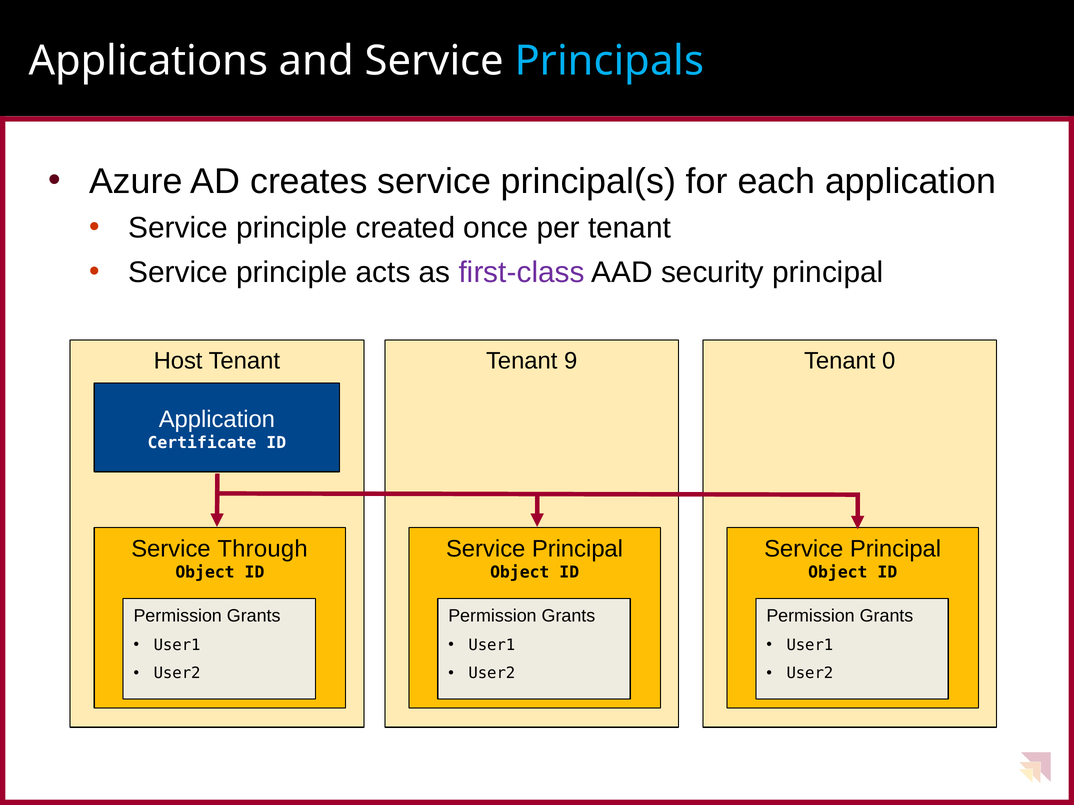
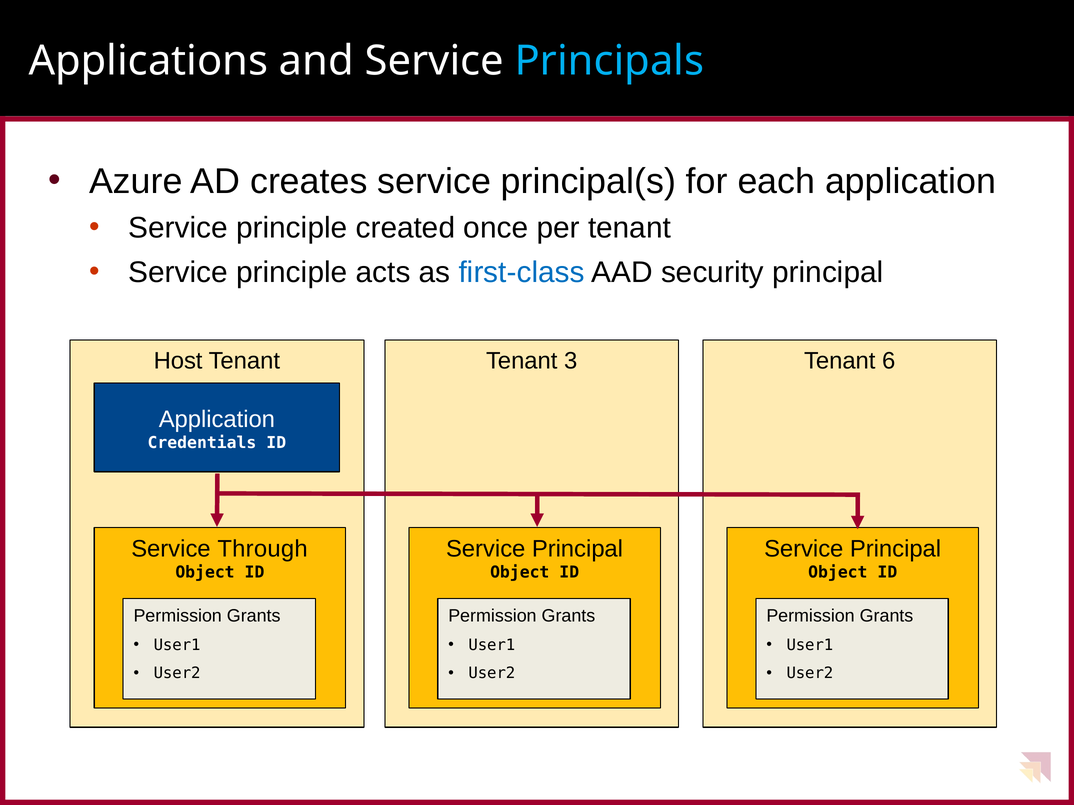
first-class colour: purple -> blue
9: 9 -> 3
0: 0 -> 6
Certificate: Certificate -> Credentials
